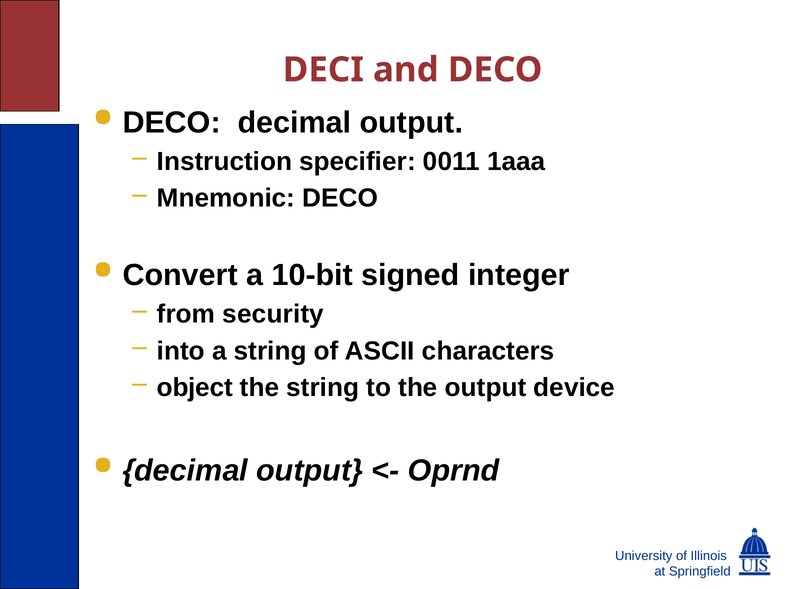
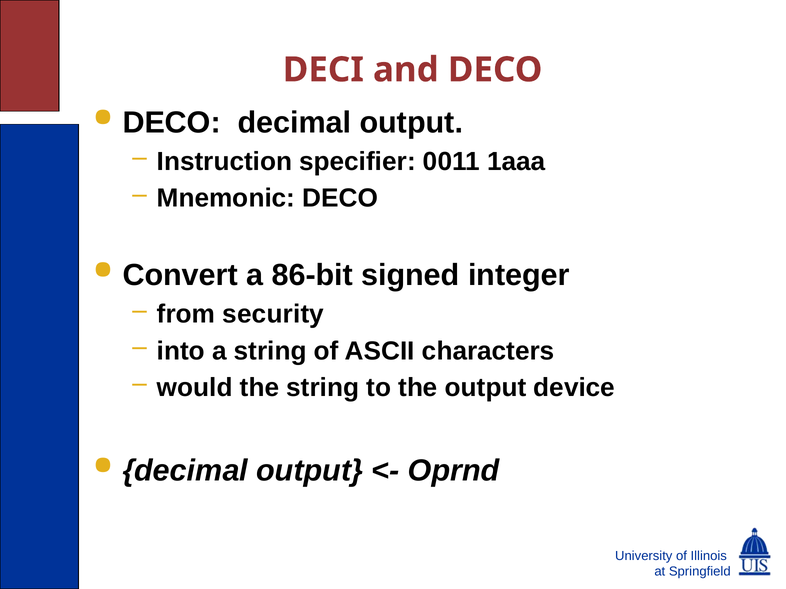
10-bit: 10-bit -> 86-bit
object: object -> would
